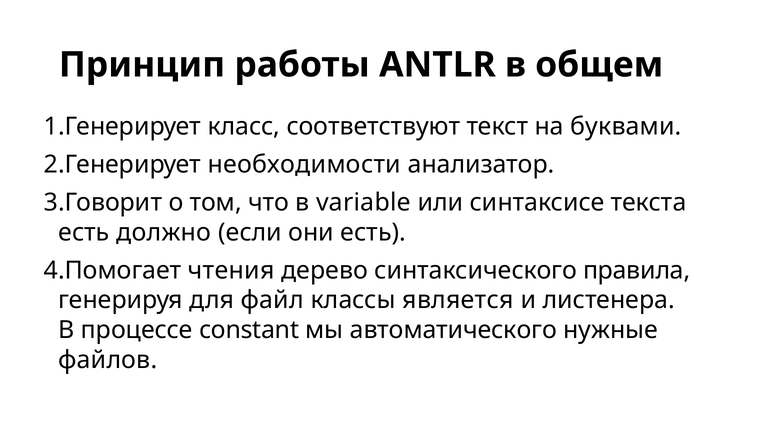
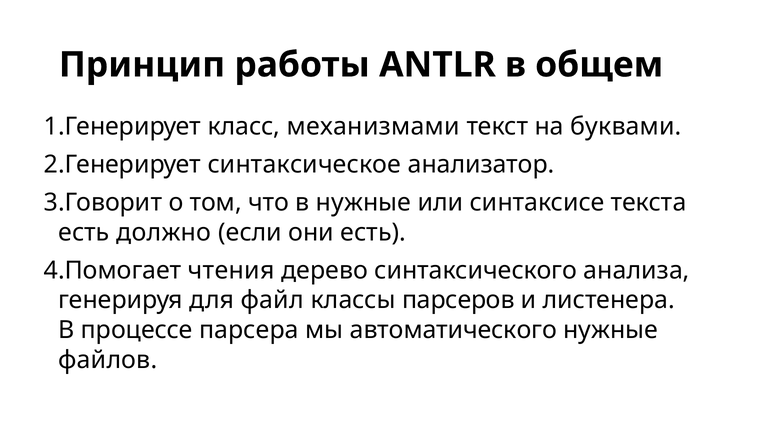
соответствуют: соответствуют -> механизмами
необходимости: необходимости -> синтаксическое
в variable: variable -> нужные
правила: правила -> анализа
является: является -> парсеров
constant: constant -> парсера
